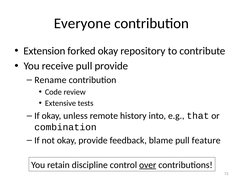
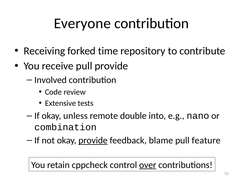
Extension: Extension -> Receiving
forked okay: okay -> time
Rename: Rename -> Involved
history: history -> double
that: that -> nano
provide at (93, 141) underline: none -> present
discipline: discipline -> cppcheck
